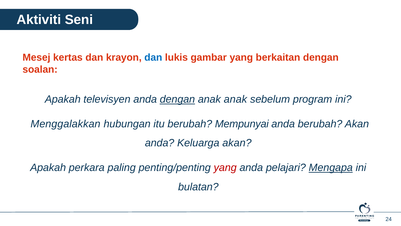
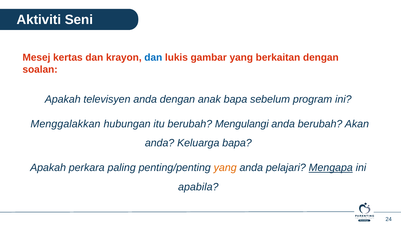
dengan at (177, 99) underline: present -> none
anak anak: anak -> bapa
Mempunyai: Mempunyai -> Mengulangi
Keluarga akan: akan -> bapa
yang at (225, 167) colour: red -> orange
bulatan: bulatan -> apabila
